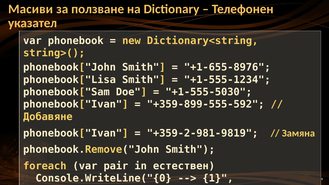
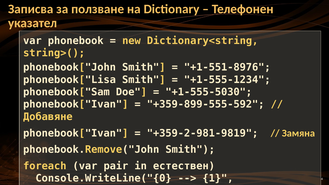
Масиви: Масиви -> Записва
+1-655-8976: +1-655-8976 -> +1-551-8976
